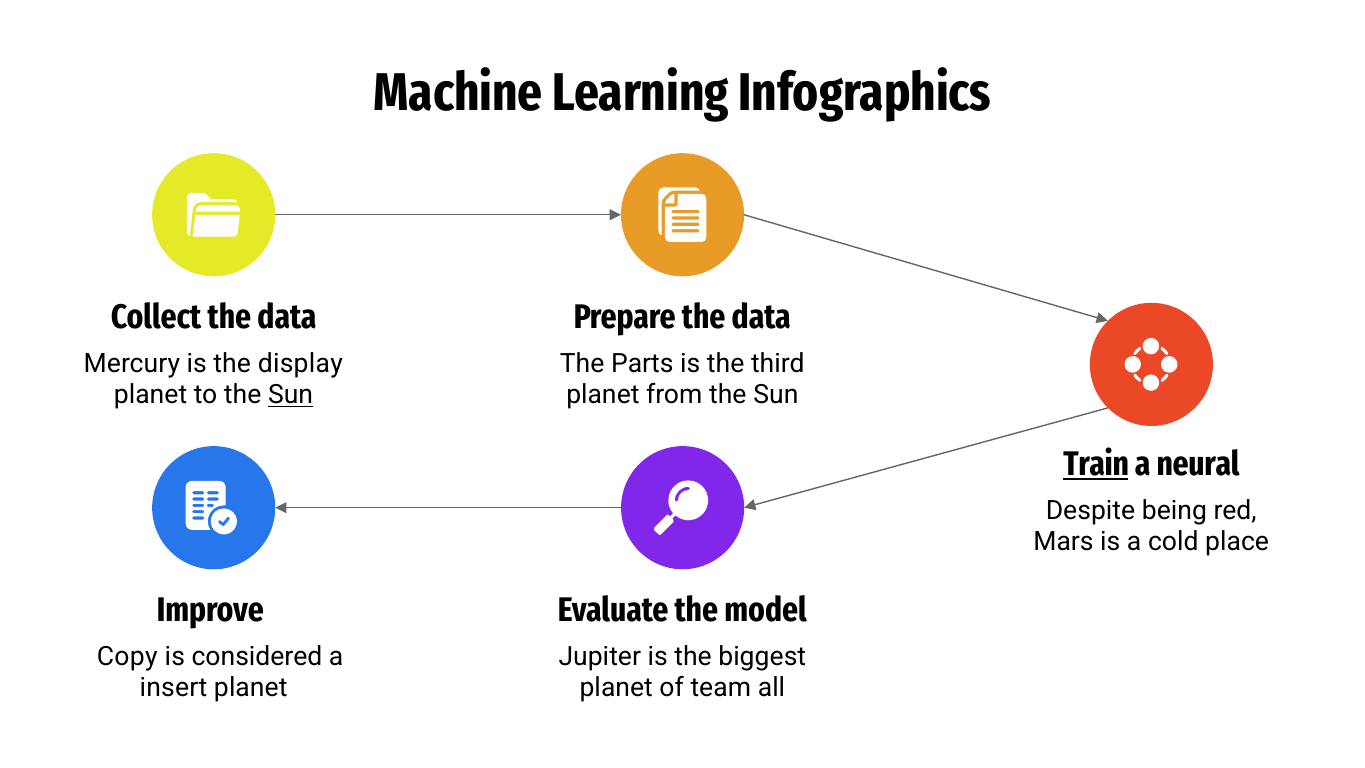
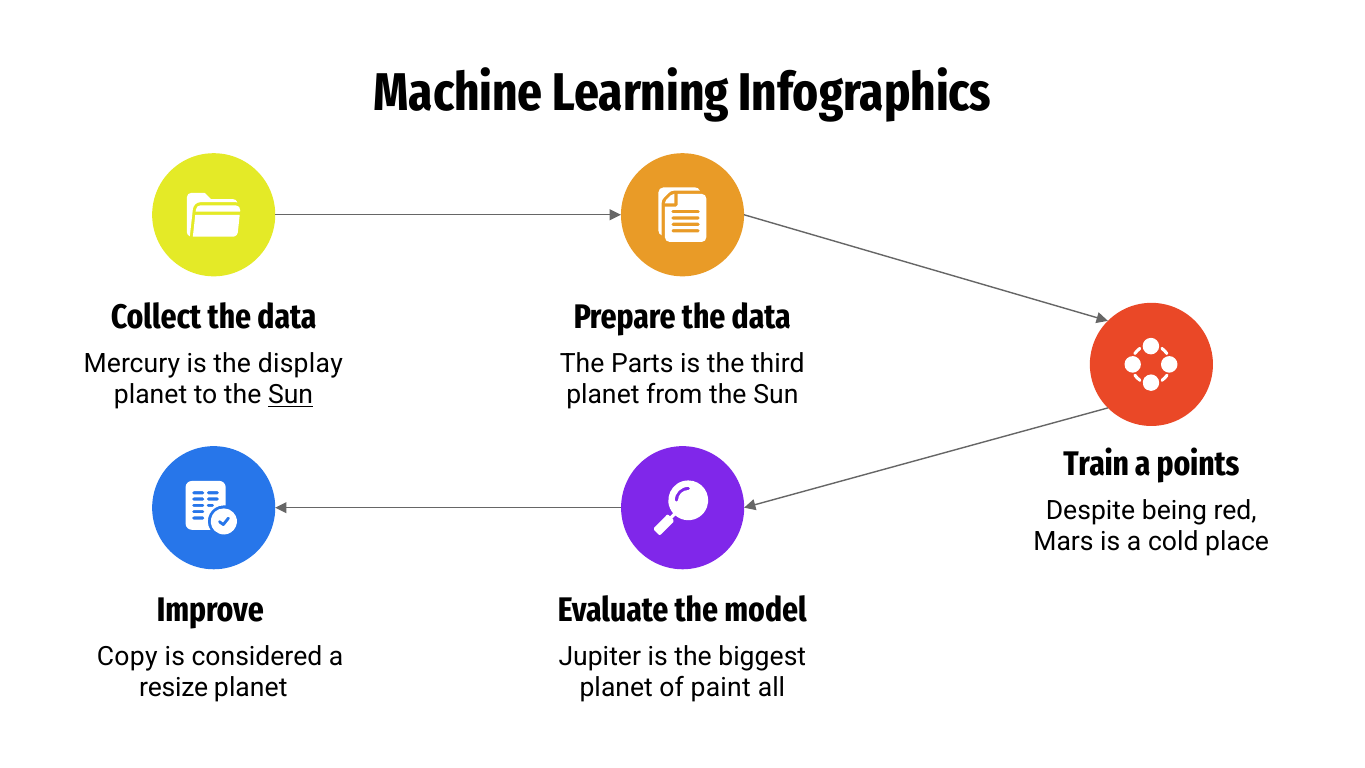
Train underline: present -> none
neural: neural -> points
insert: insert -> resize
team: team -> paint
